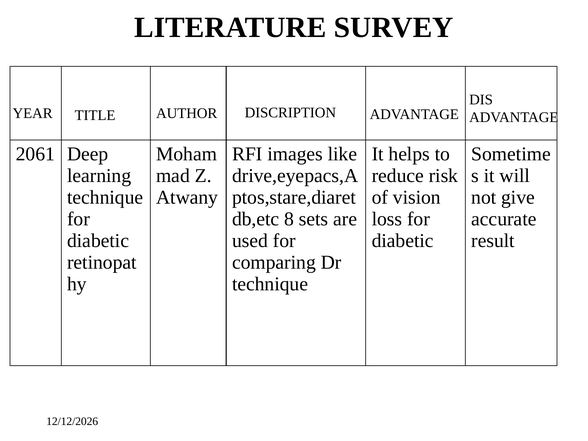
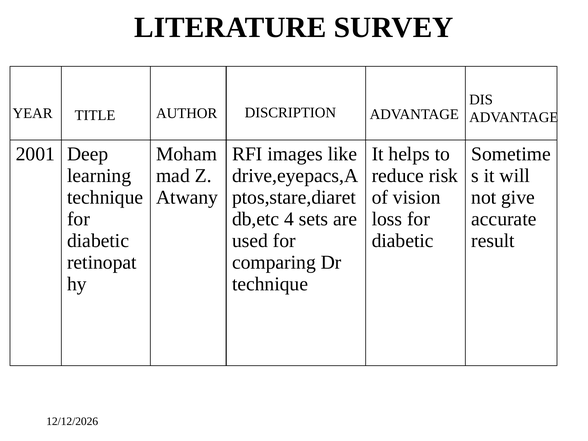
2061: 2061 -> 2001
8: 8 -> 4
